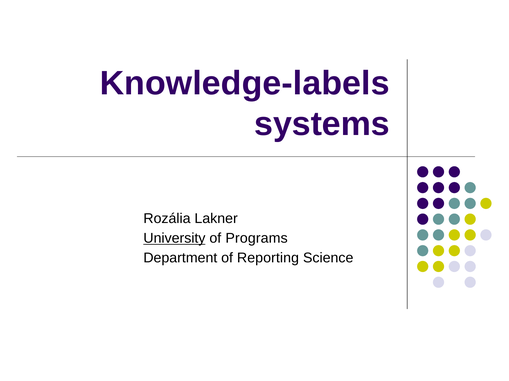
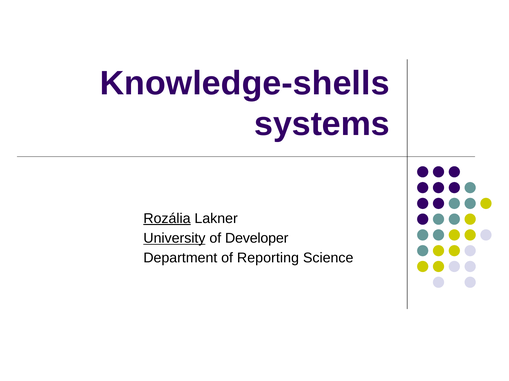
Knowledge-labels: Knowledge-labels -> Knowledge-shells
Rozália underline: none -> present
Programs: Programs -> Developer
